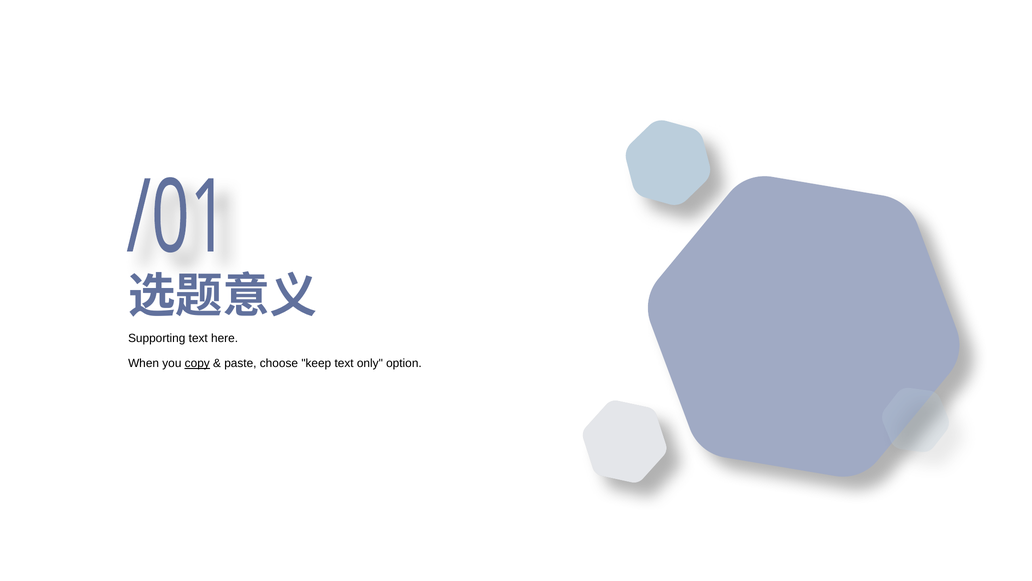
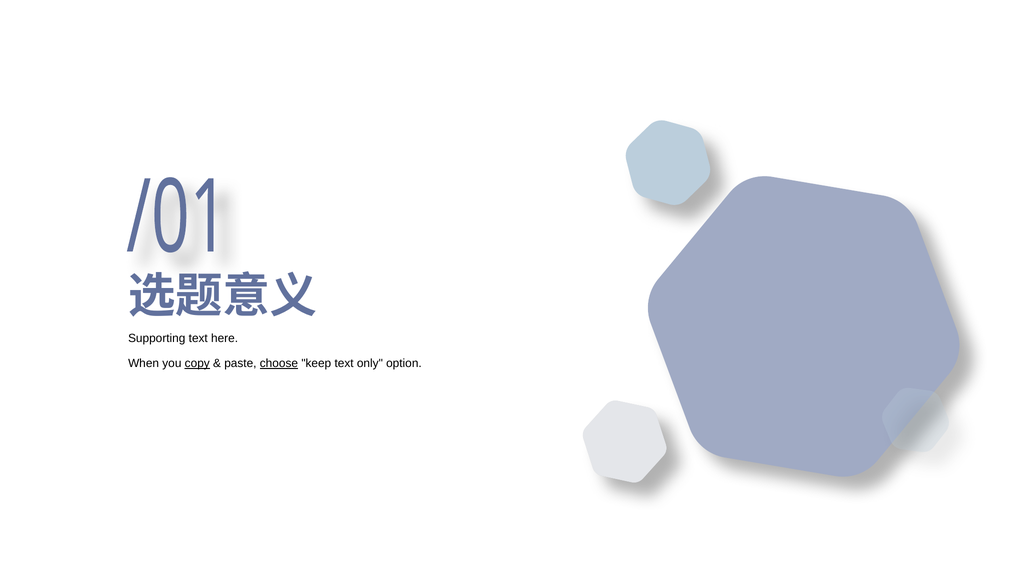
choose underline: none -> present
